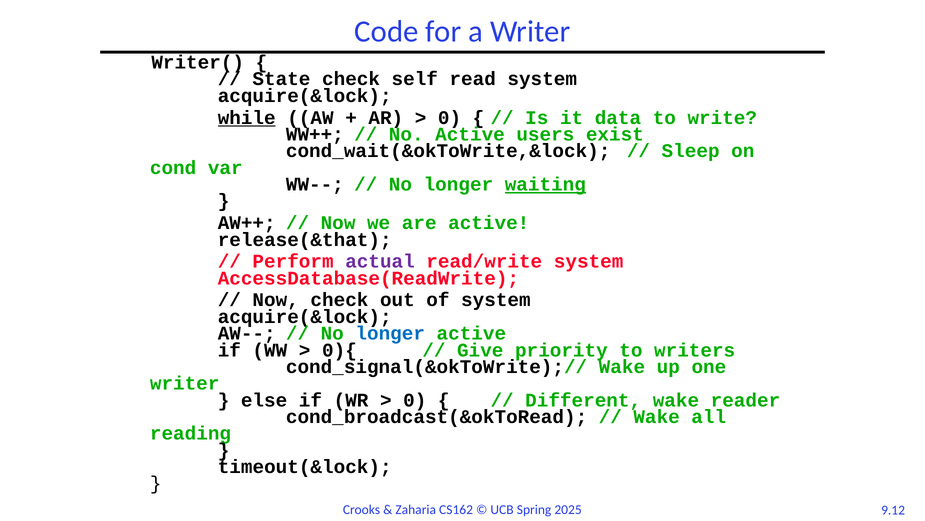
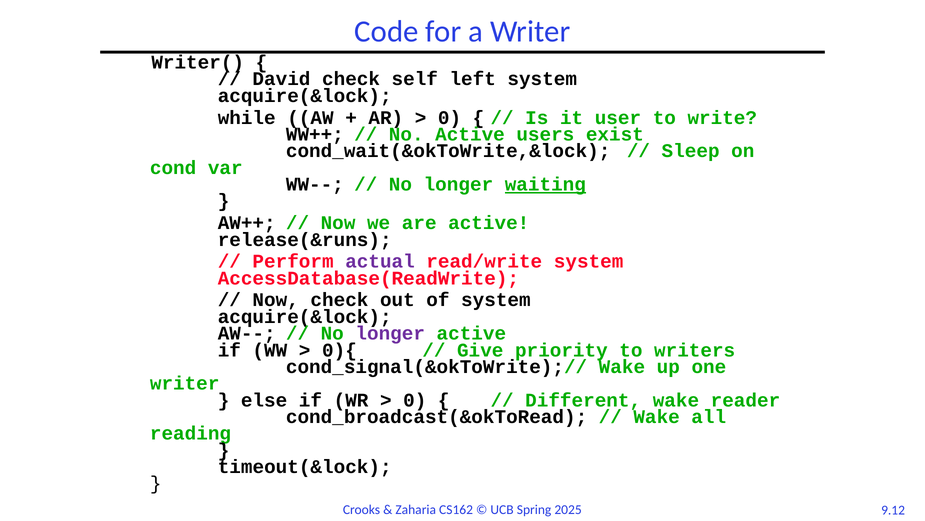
State: State -> David
read: read -> left
while underline: present -> none
data: data -> user
release(&that: release(&that -> release(&runs
longer at (390, 333) colour: blue -> purple
